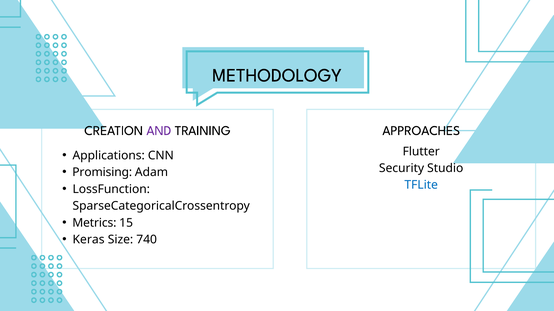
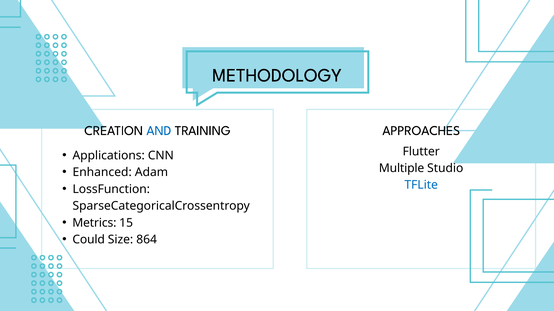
AND colour: purple -> blue
Security: Security -> Multiple
Promising: Promising -> Enhanced
Keras: Keras -> Could
740: 740 -> 864
